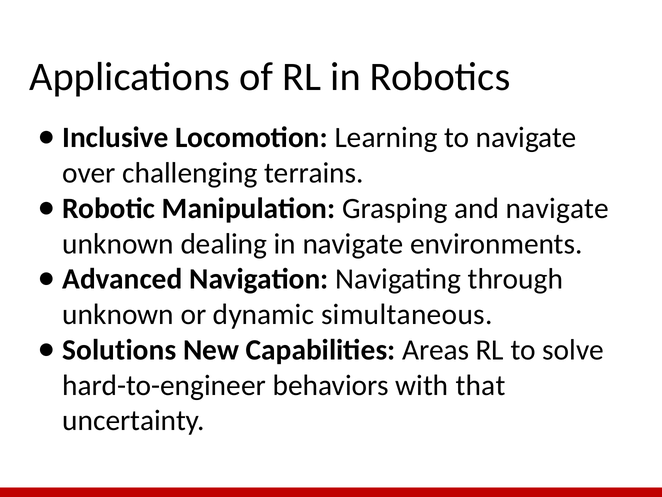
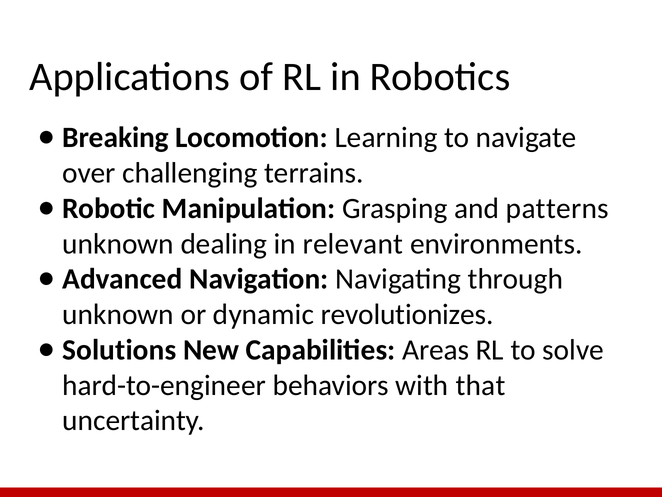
Inclusive: Inclusive -> Breaking
and navigate: navigate -> patterns
in navigate: navigate -> relevant
simultaneous: simultaneous -> revolutionizes
